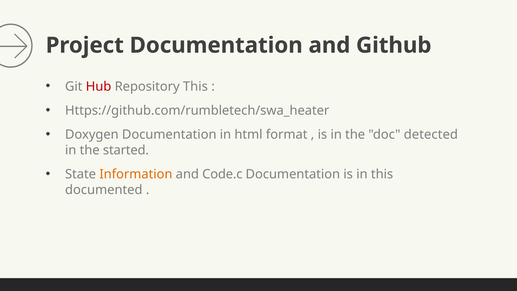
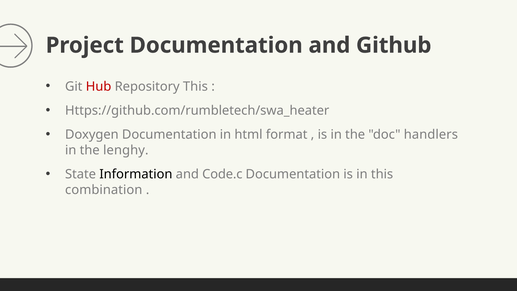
detected: detected -> handlers
started: started -> lenghy
Information colour: orange -> black
documented: documented -> combination
